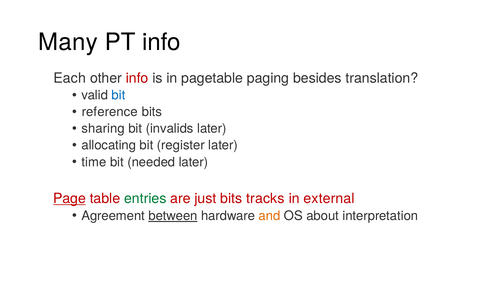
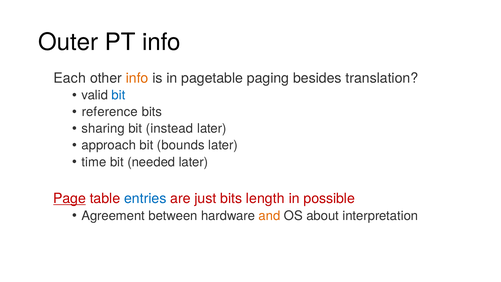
Many: Many -> Outer
info at (137, 78) colour: red -> orange
invalids: invalids -> instead
allocating: allocating -> approach
register: register -> bounds
entries colour: green -> blue
tracks: tracks -> length
external: external -> possible
between underline: present -> none
